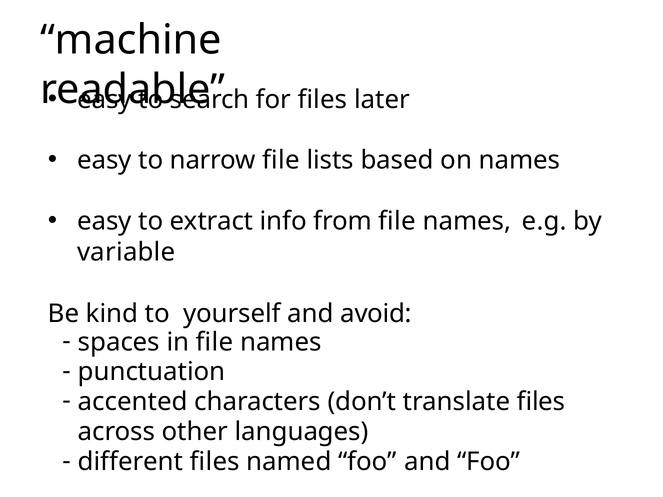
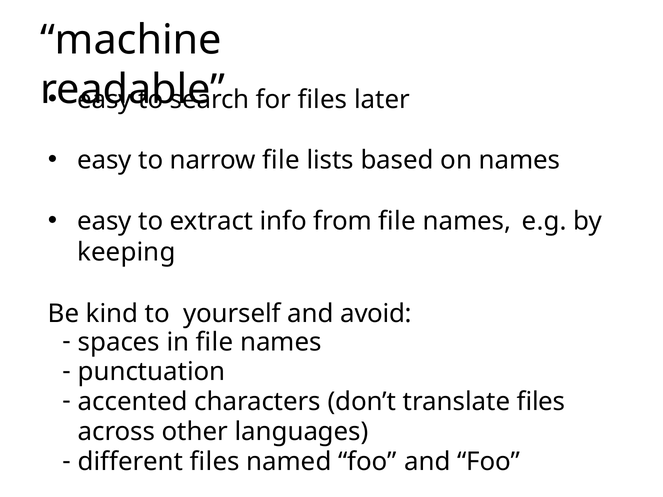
variable: variable -> keeping
